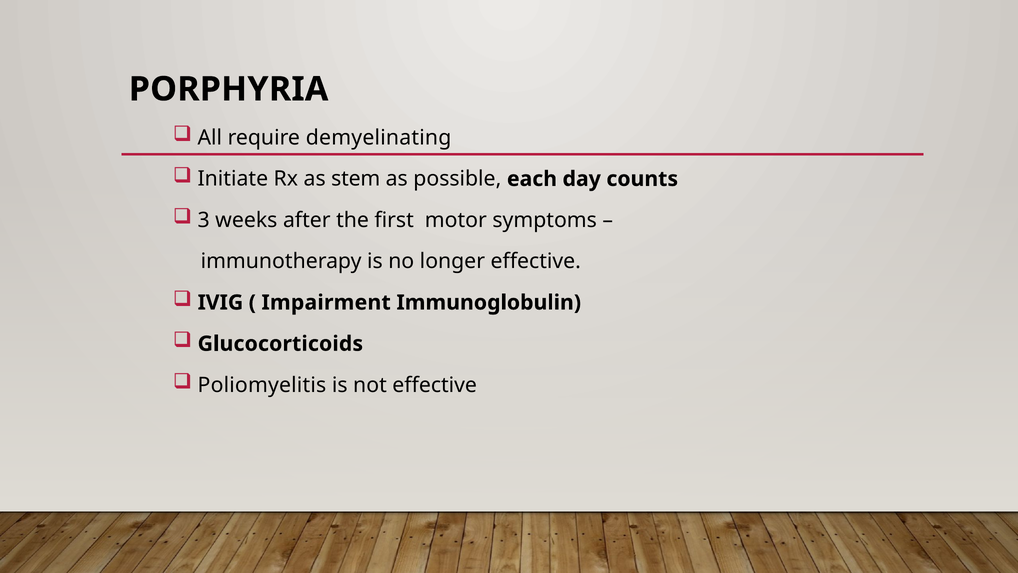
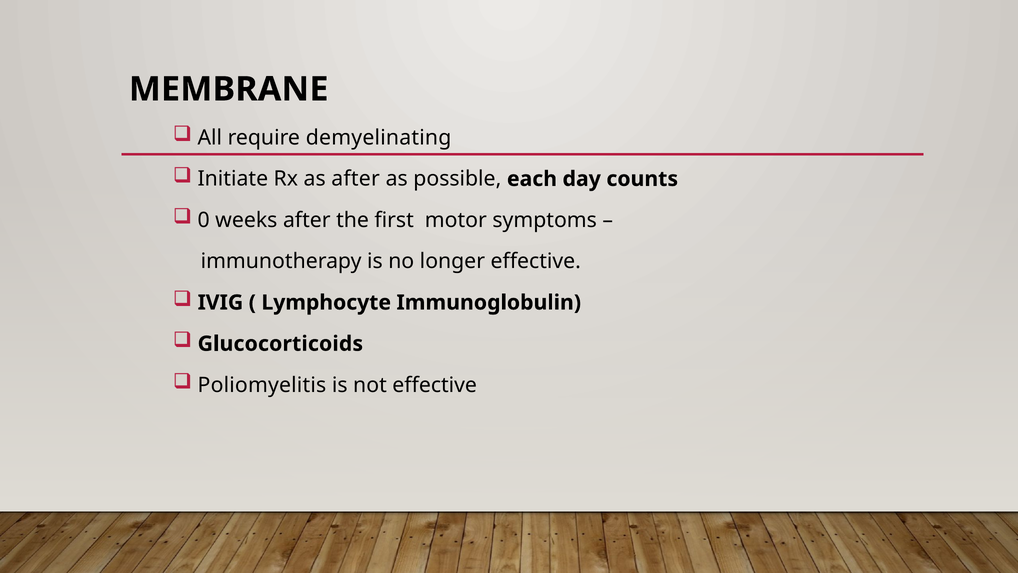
PORPHYRIA: PORPHYRIA -> MEMBRANE
as stem: stem -> after
3: 3 -> 0
Impairment: Impairment -> Lymphocyte
